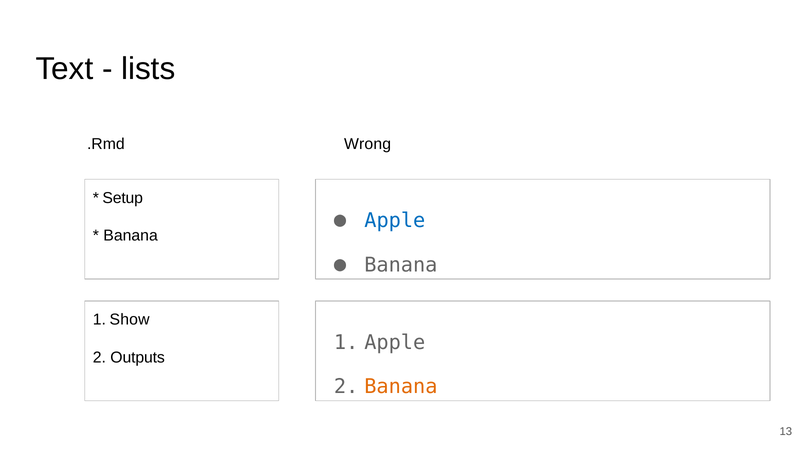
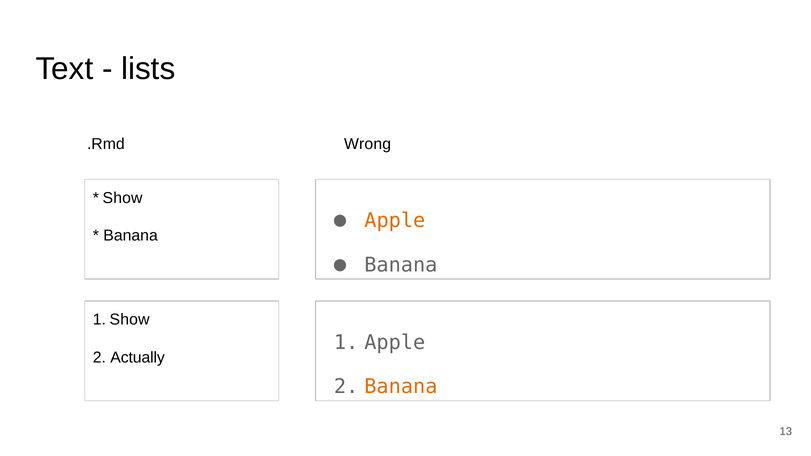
Setup at (123, 198): Setup -> Show
Apple at (395, 221) colour: blue -> orange
Outputs: Outputs -> Actually
